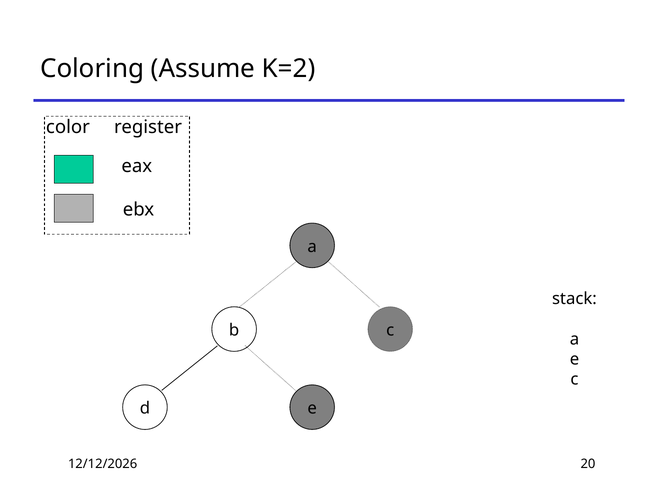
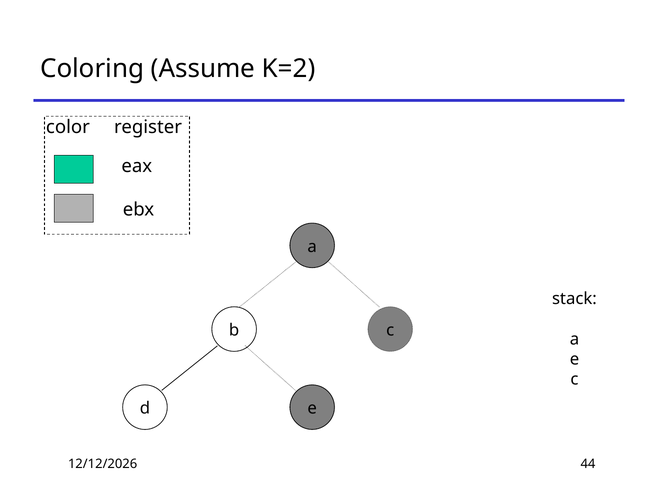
20: 20 -> 44
